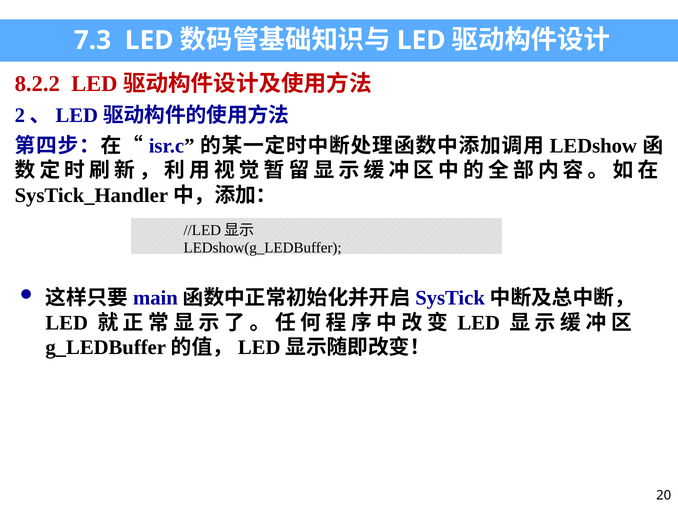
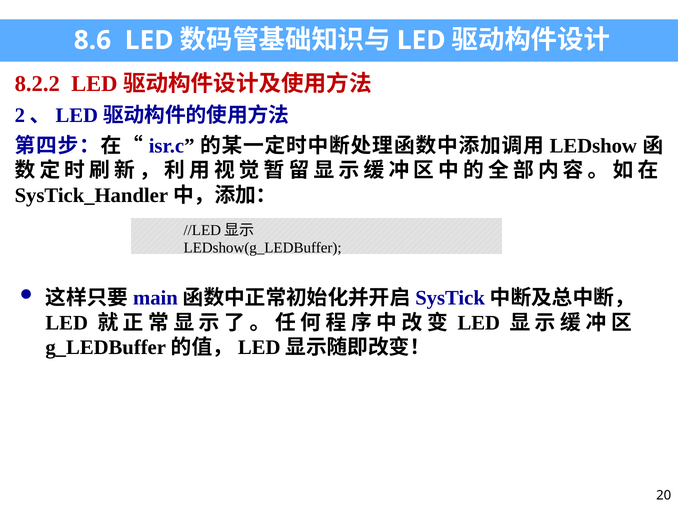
7.3: 7.3 -> 8.6
